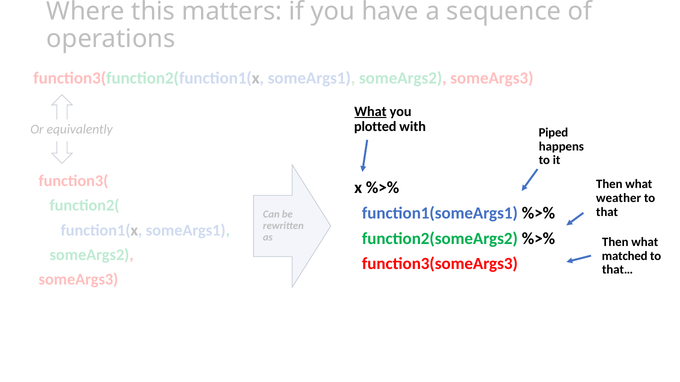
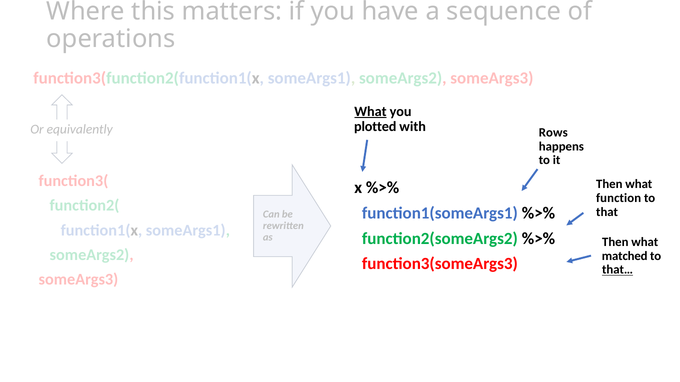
Piped: Piped -> Rows
weather: weather -> function
that… underline: none -> present
